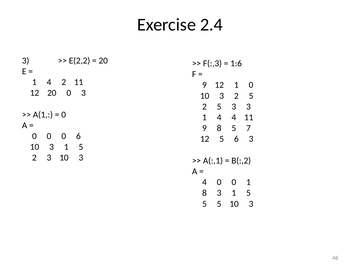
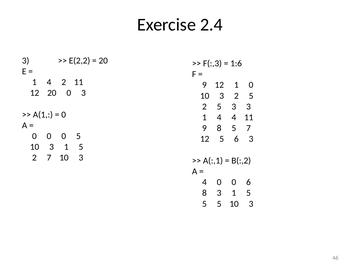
0 6: 6 -> 5
2 3: 3 -> 7
0 1: 1 -> 6
